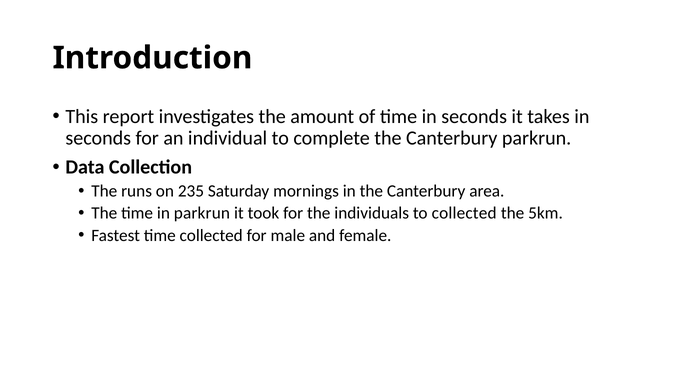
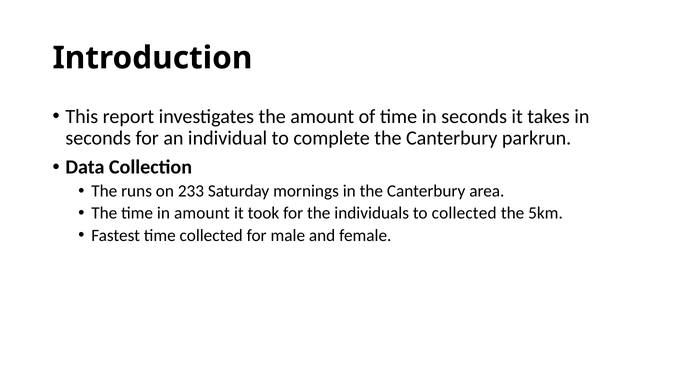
235: 235 -> 233
in parkrun: parkrun -> amount
